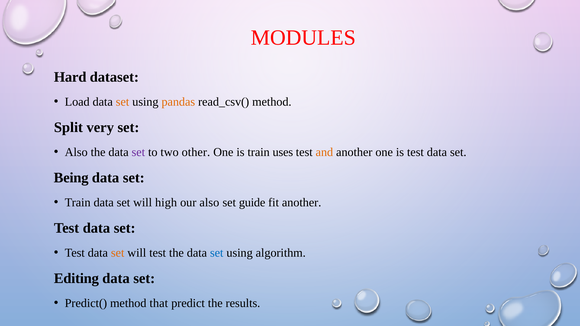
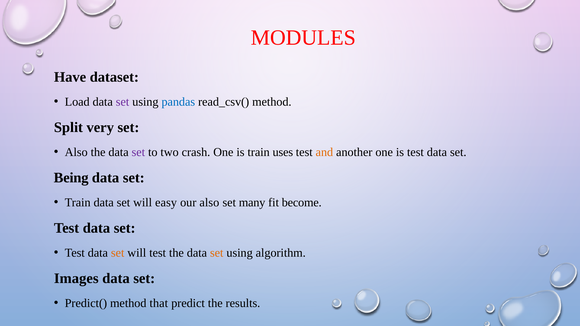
Hard: Hard -> Have
set at (123, 102) colour: orange -> purple
pandas colour: orange -> blue
other: other -> crash
high: high -> easy
guide: guide -> many
fit another: another -> become
set at (217, 253) colour: blue -> orange
Editing: Editing -> Images
